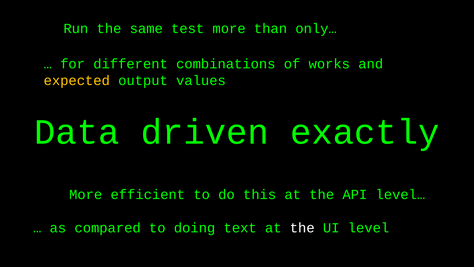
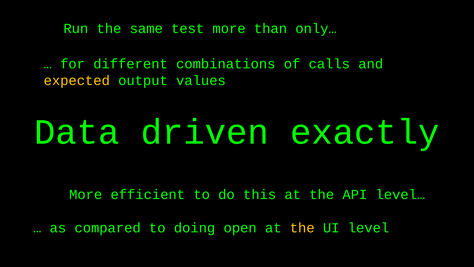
works: works -> calls
text: text -> open
the at (302, 228) colour: white -> yellow
